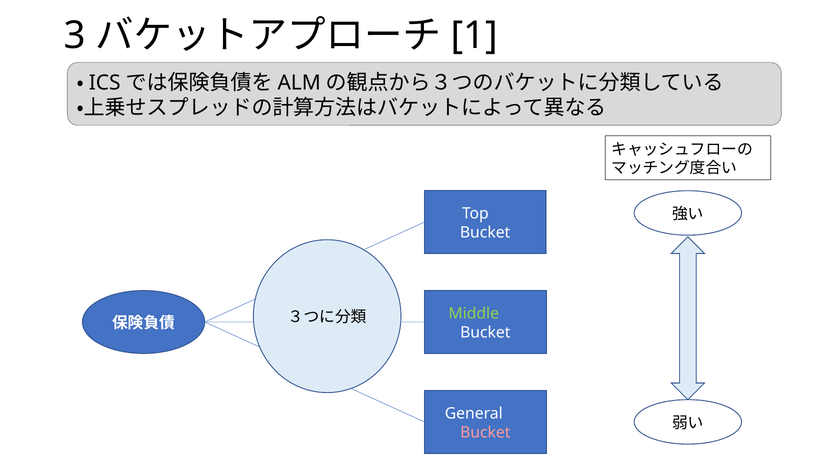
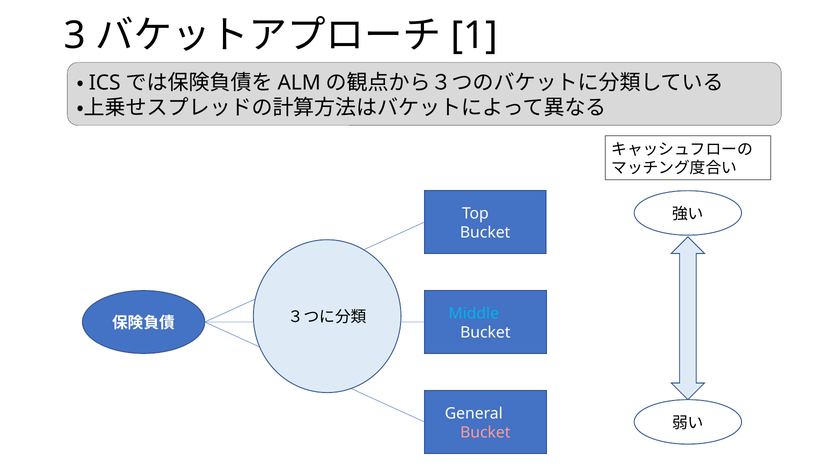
Middle colour: light green -> light blue
